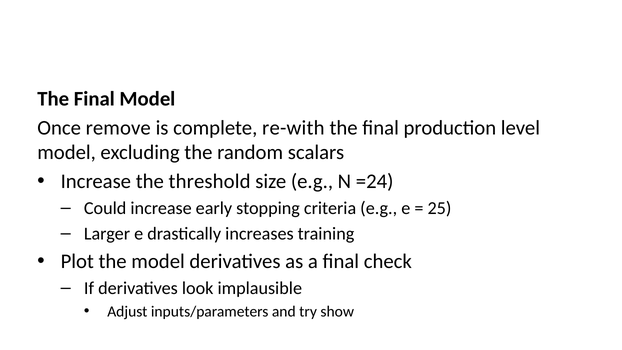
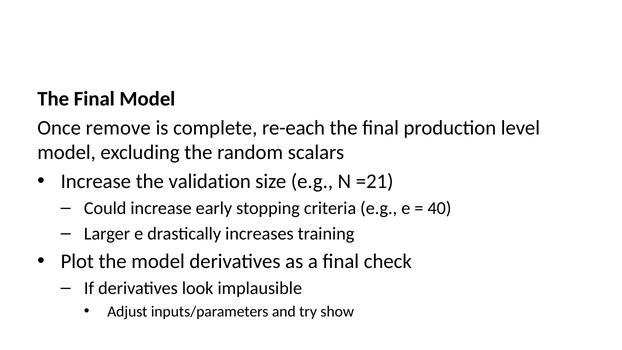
re-with: re-with -> re-each
threshold: threshold -> validation
=24: =24 -> =21
25: 25 -> 40
